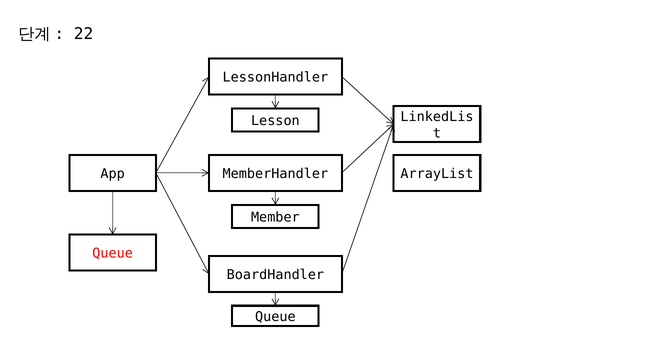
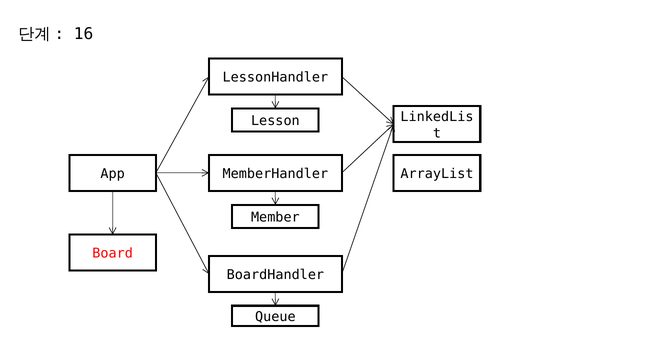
22: 22 -> 16
Queue at (113, 254): Queue -> Board
